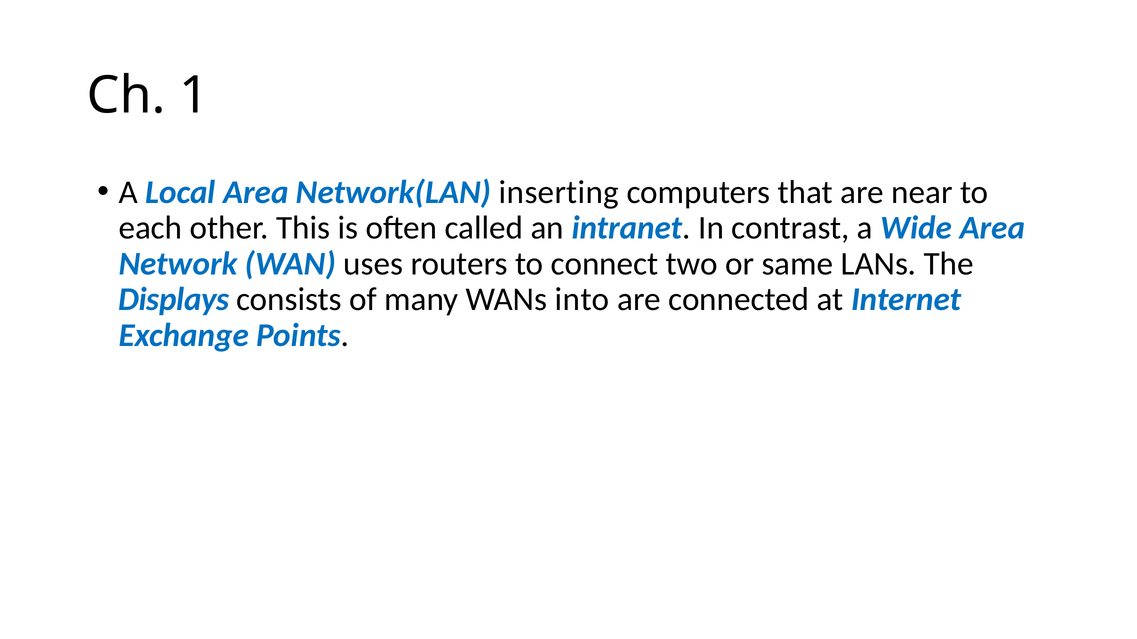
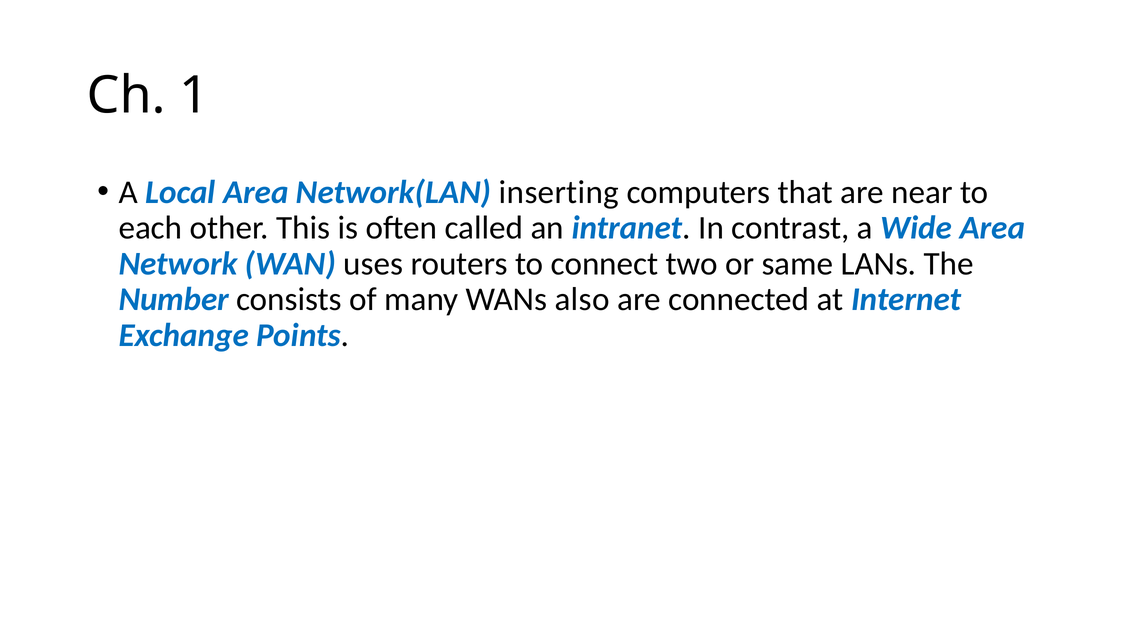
Displays: Displays -> Number
into: into -> also
